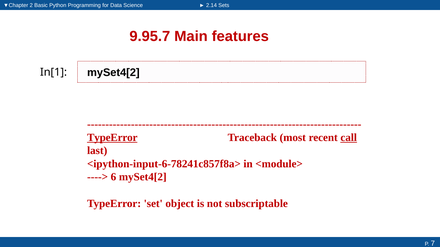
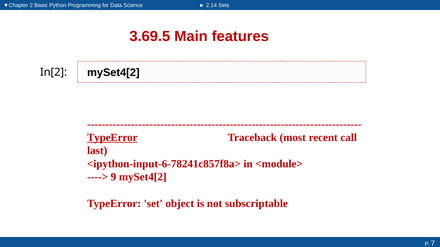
9.95.7: 9.95.7 -> 3.69.5
In[1: In[1 -> In[2
call underline: present -> none
6: 6 -> 9
